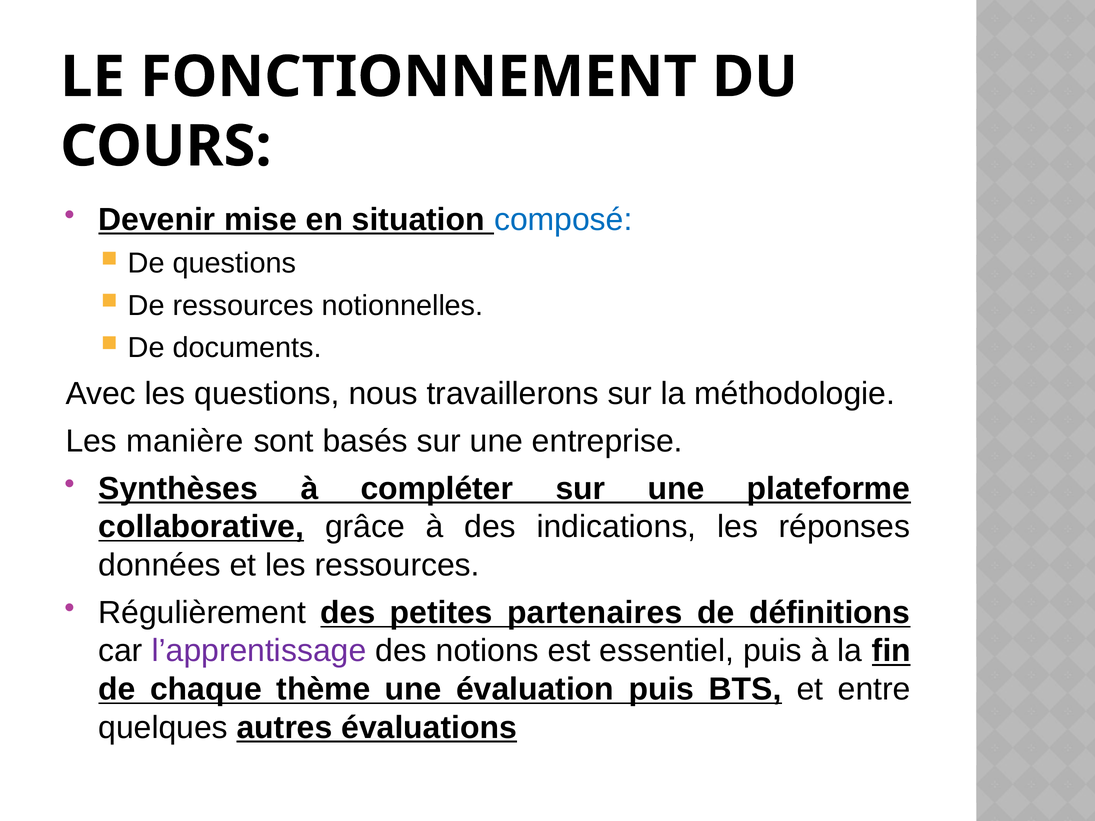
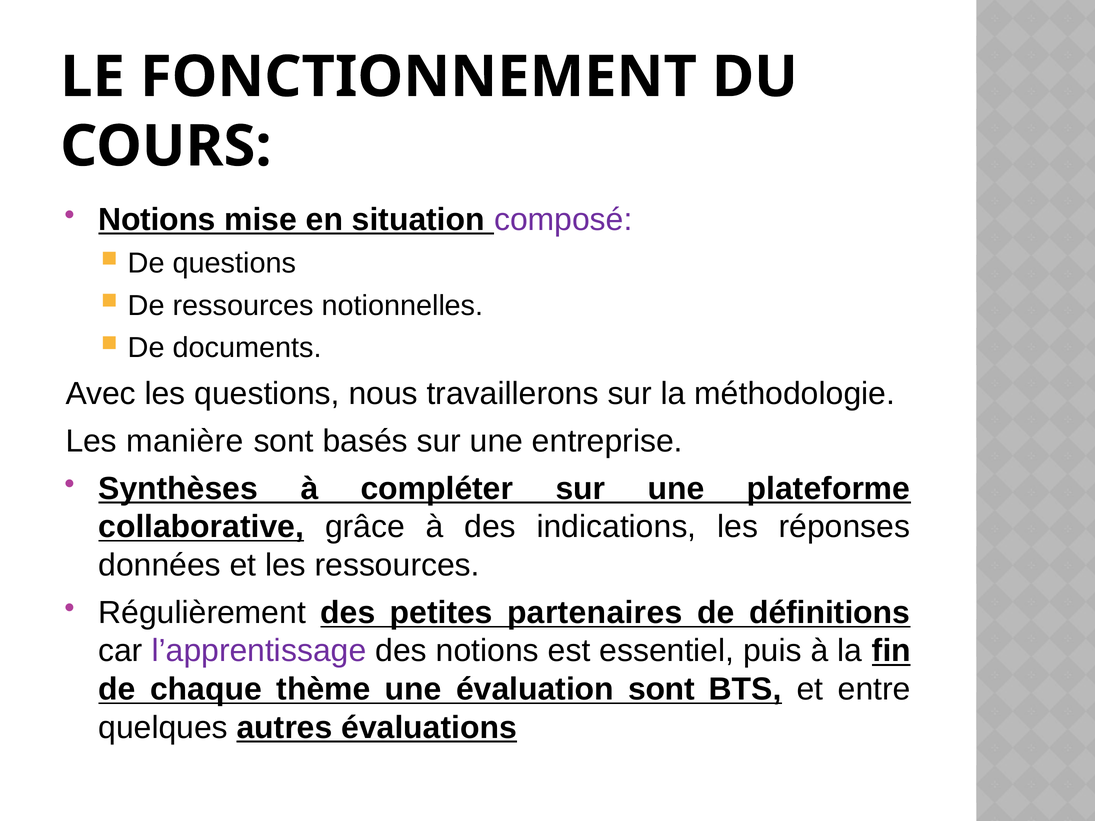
Devenir at (157, 220): Devenir -> Notions
composé colour: blue -> purple
évaluation puis: puis -> sont
